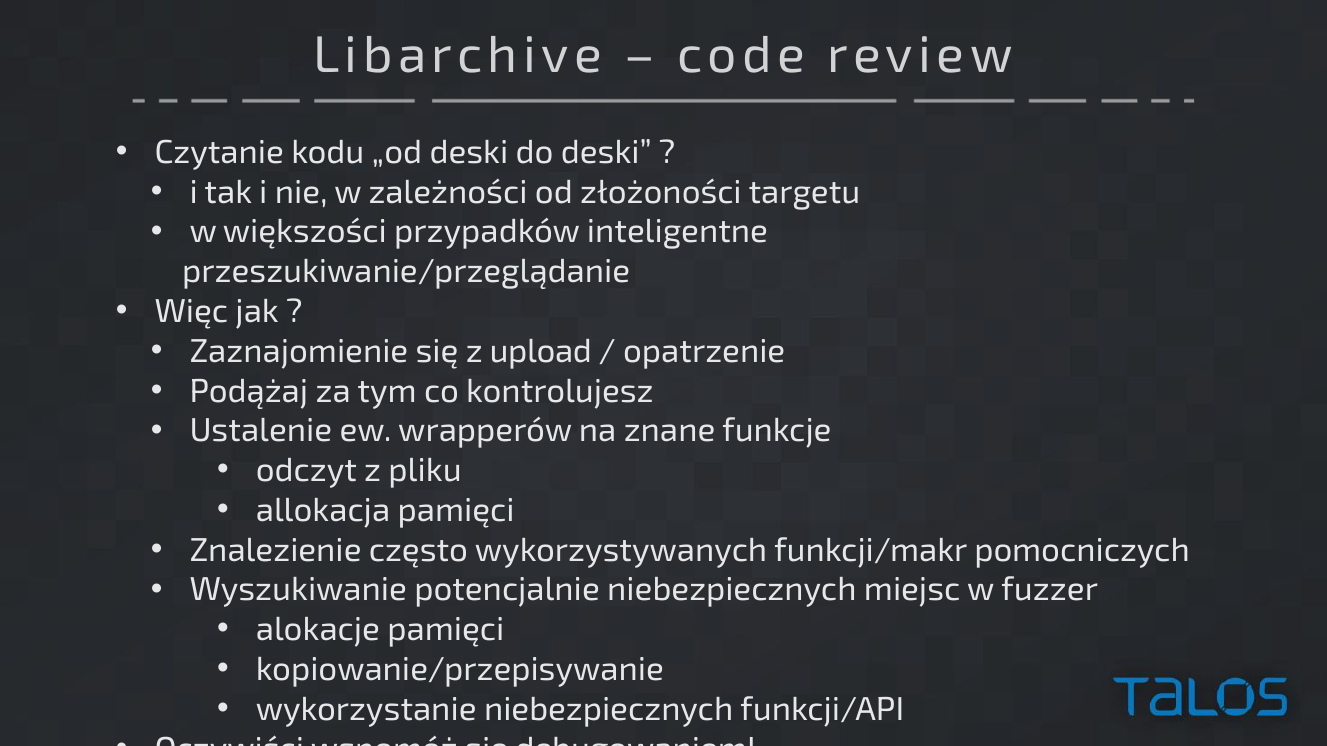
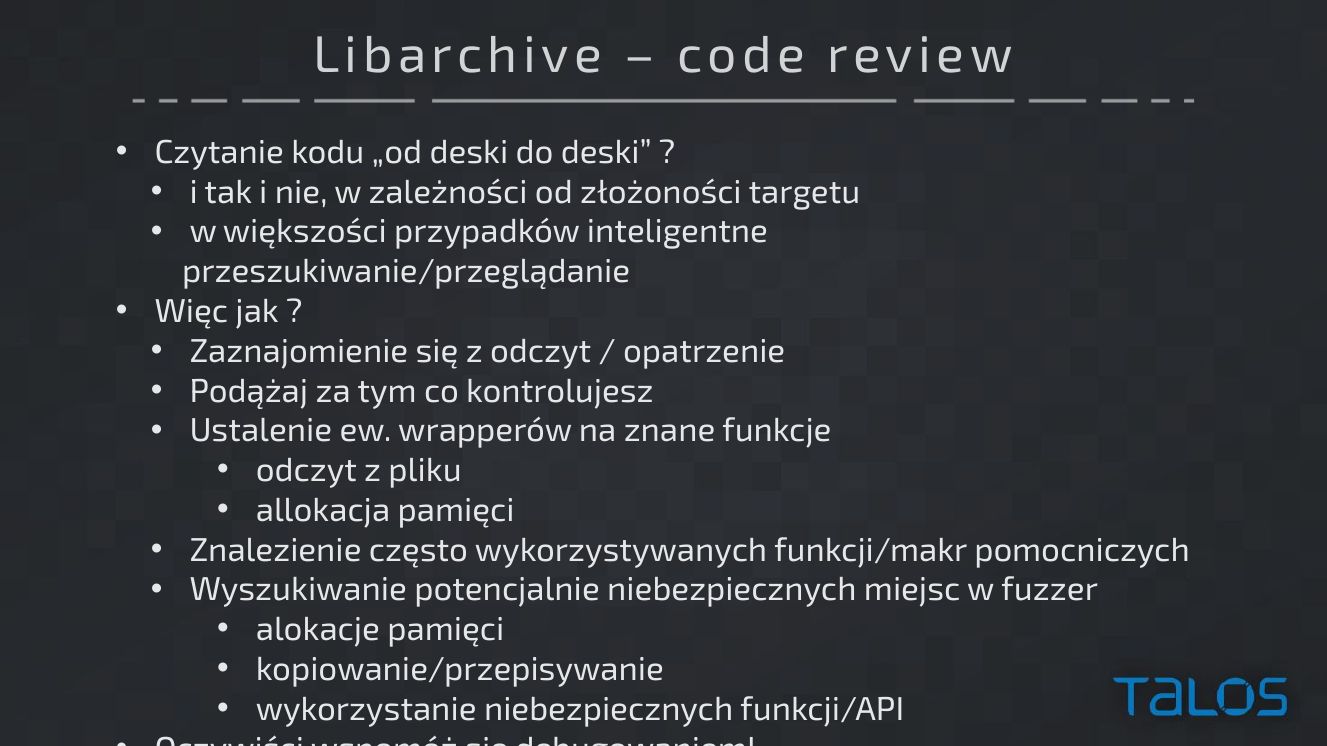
z upload: upload -> odczyt
